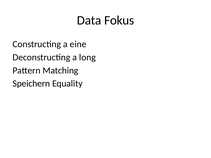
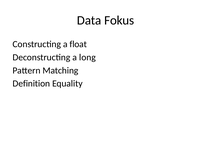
eine: eine -> float
Speichern: Speichern -> Definition
